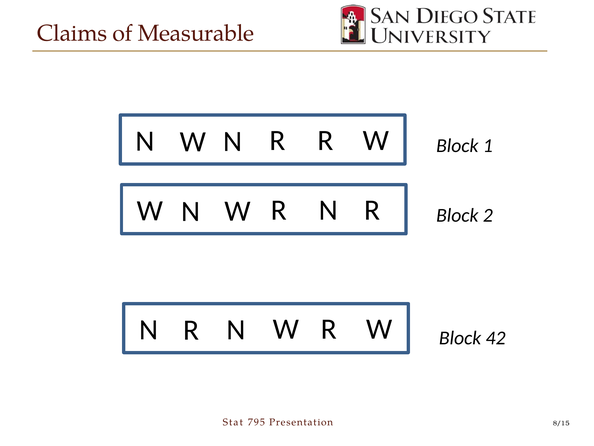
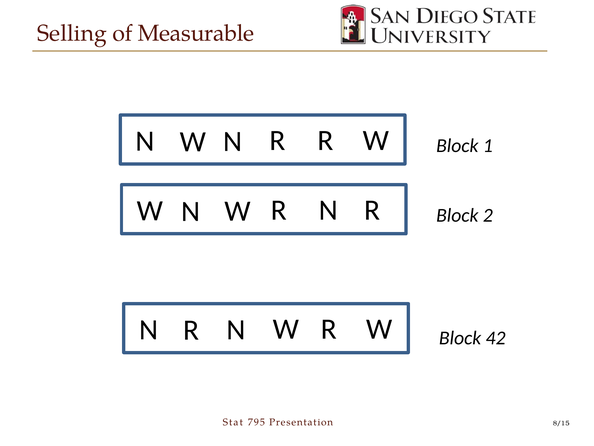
Claims: Claims -> Selling
